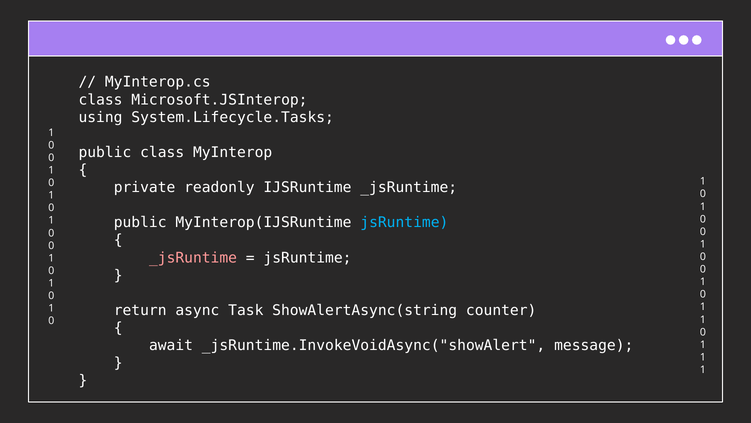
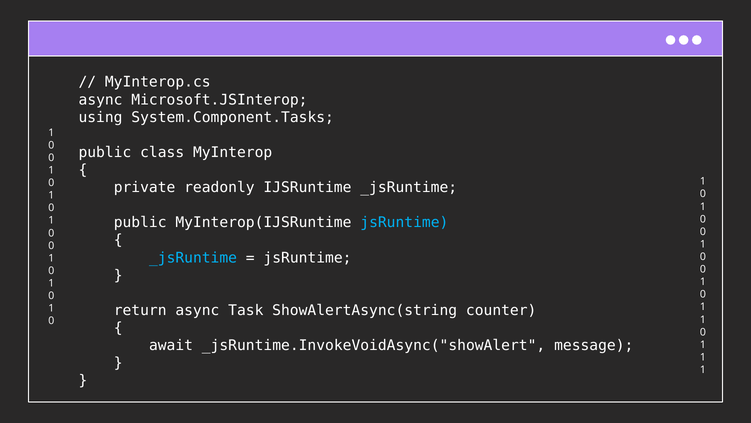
class at (101, 100): class -> async
System.Lifecycle.Tasks: System.Lifecycle.Tasks -> System.Component.Tasks
_jsRuntime at (193, 257) colour: pink -> light blue
